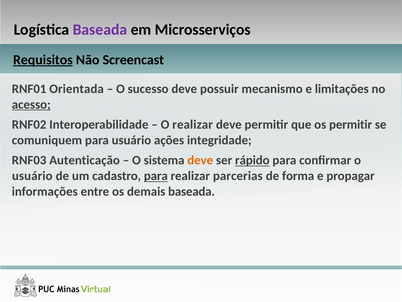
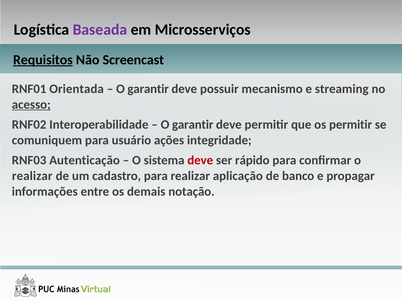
sucesso at (148, 89): sucesso -> garantir
limitações: limitações -> streaming
realizar at (193, 124): realizar -> garantir
deve at (200, 160) colour: orange -> red
rápido underline: present -> none
usuário at (32, 176): usuário -> realizar
para at (156, 176) underline: present -> none
parcerias: parcerias -> aplicação
forma: forma -> banco
demais baseada: baseada -> notação
